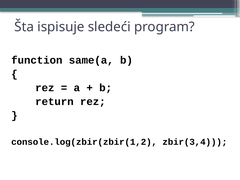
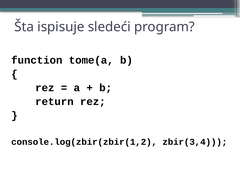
same(a: same(a -> tome(a
